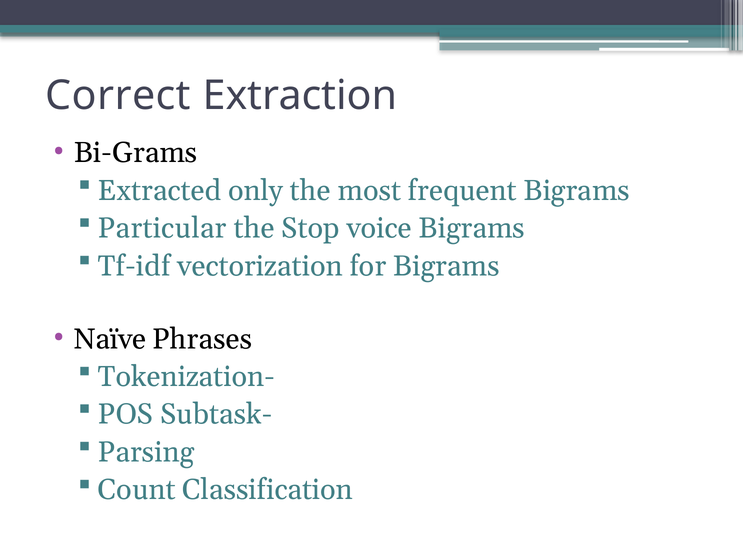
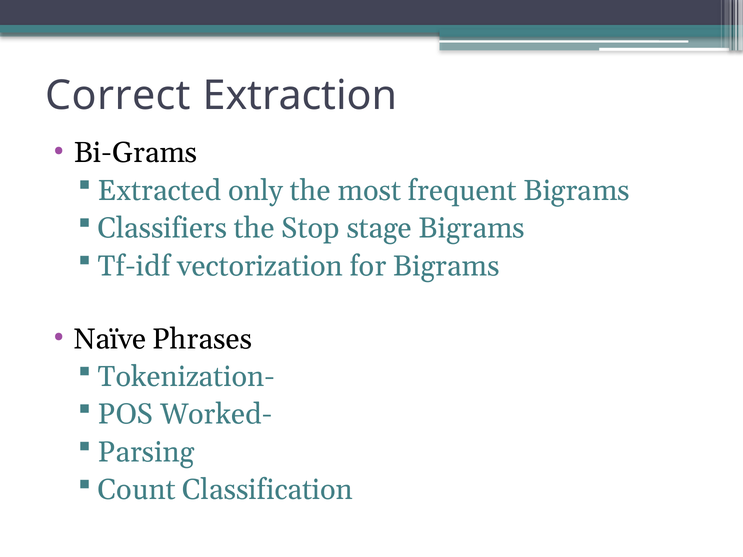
Particular: Particular -> Classifiers
voice: voice -> stage
Subtask-: Subtask- -> Worked-
